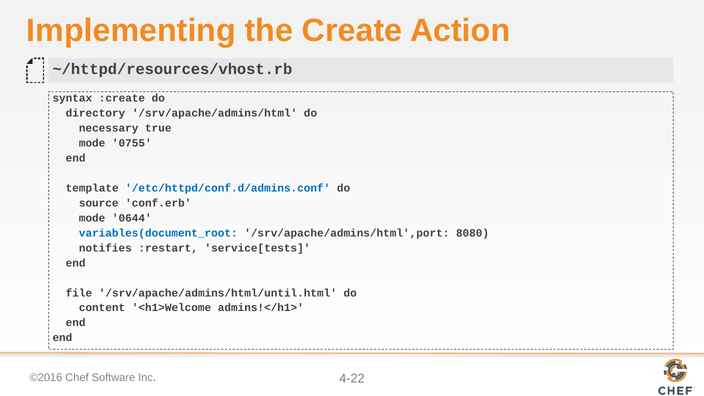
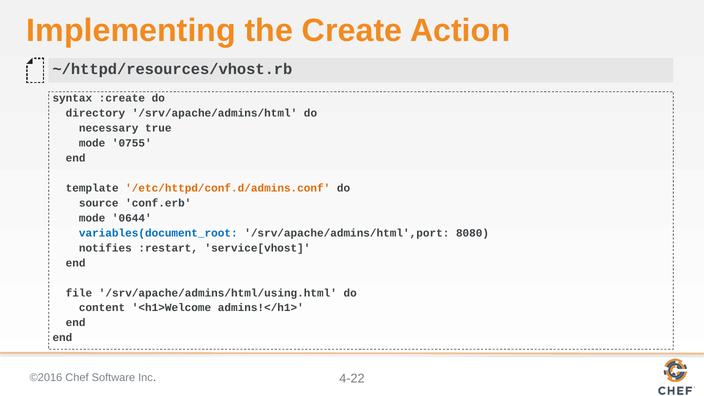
/etc/httpd/conf.d/admins.conf colour: blue -> orange
service[tests: service[tests -> service[vhost
/srv/apache/admins/html/until.html: /srv/apache/admins/html/until.html -> /srv/apache/admins/html/using.html
